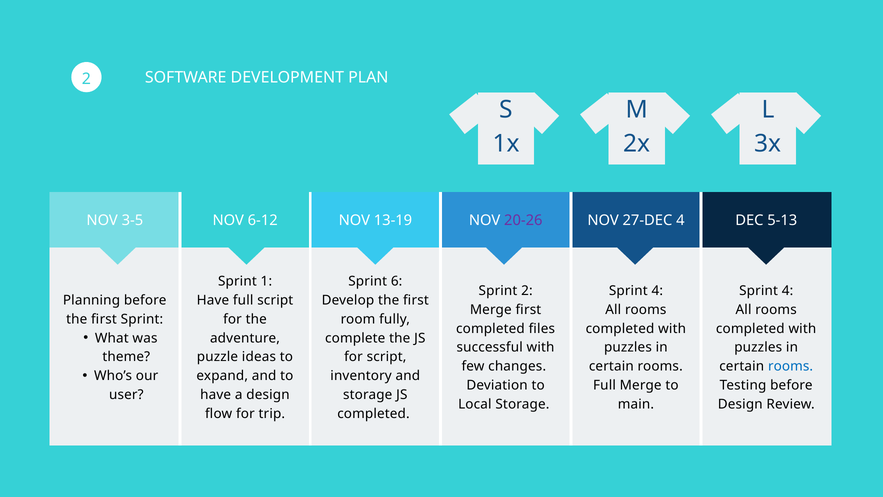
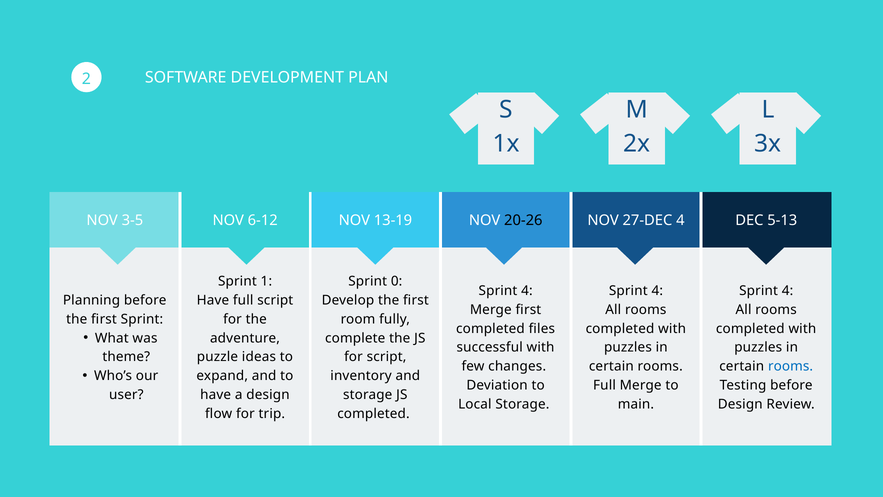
20-26 colour: purple -> black
6: 6 -> 0
2 at (527, 291): 2 -> 4
